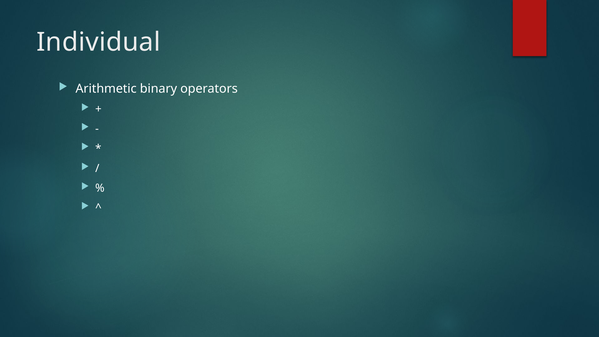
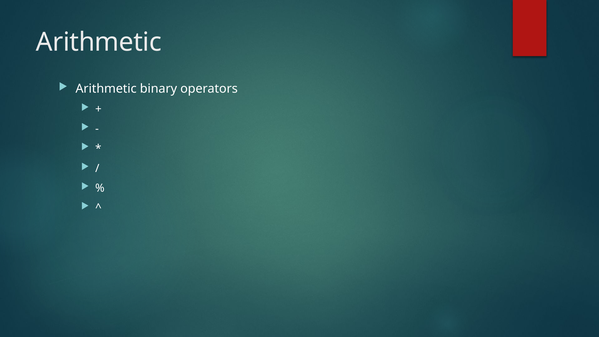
Individual at (99, 42): Individual -> Arithmetic
